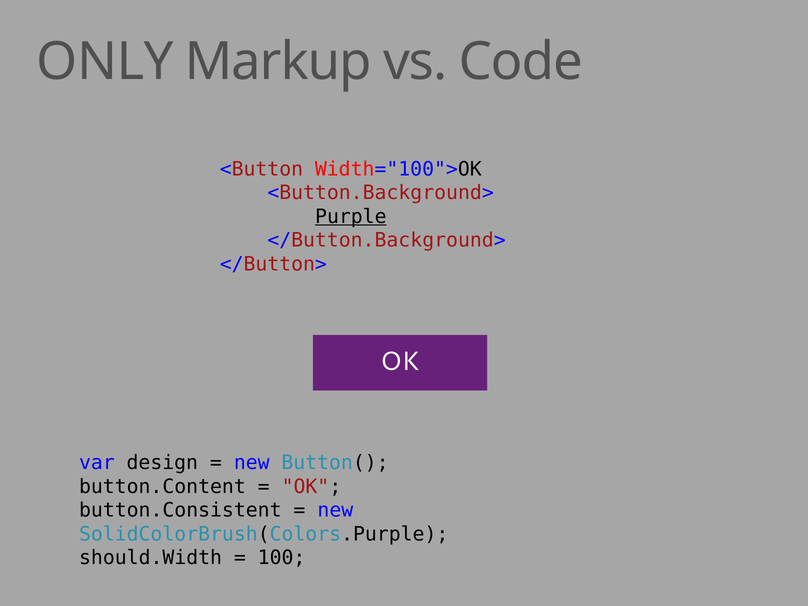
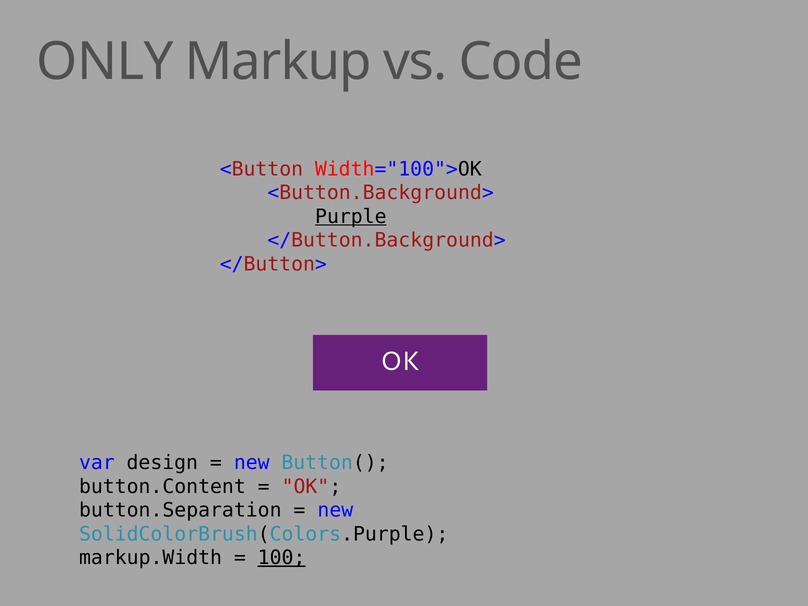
button.Consistent: button.Consistent -> button.Separation
should.Width: should.Width -> markup.Width
100 underline: none -> present
